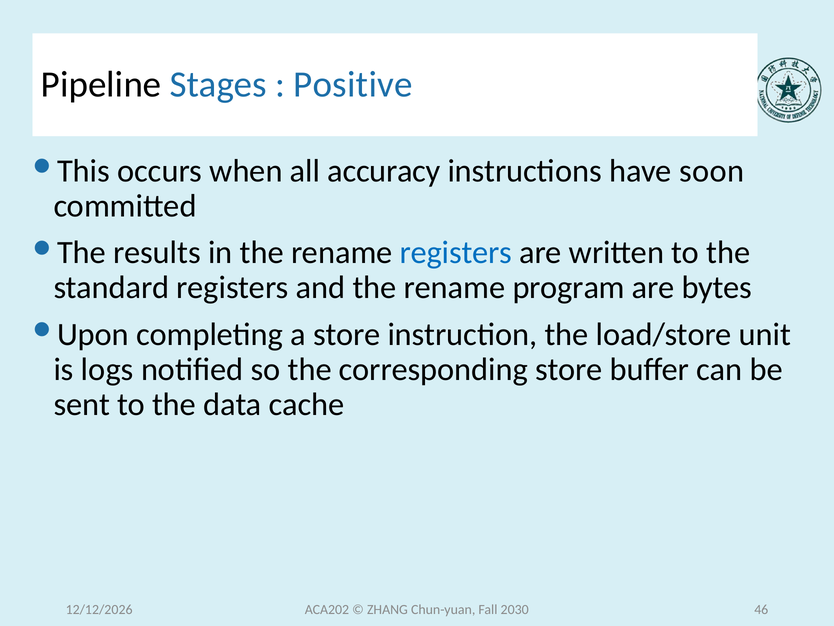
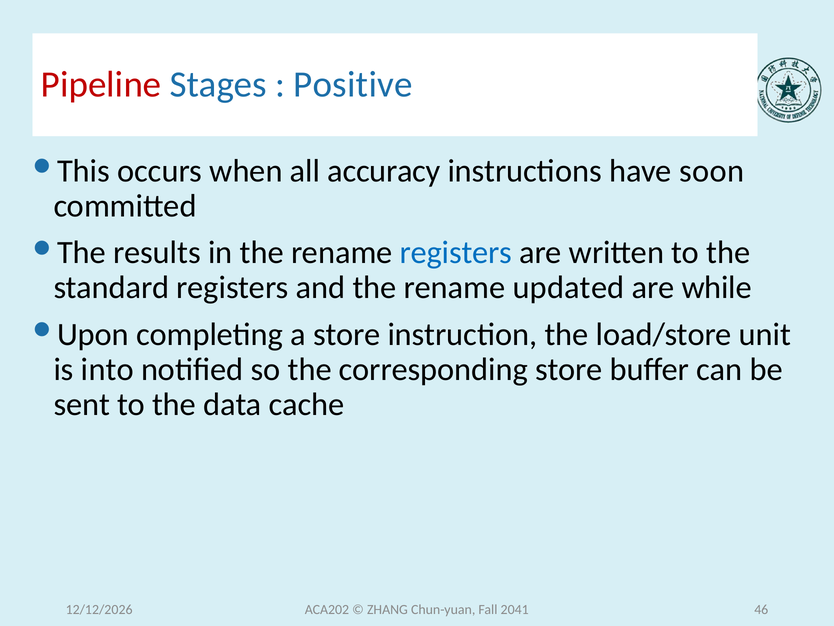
Pipeline colour: black -> red
program: program -> updated
bytes: bytes -> while
logs: logs -> into
2030: 2030 -> 2041
